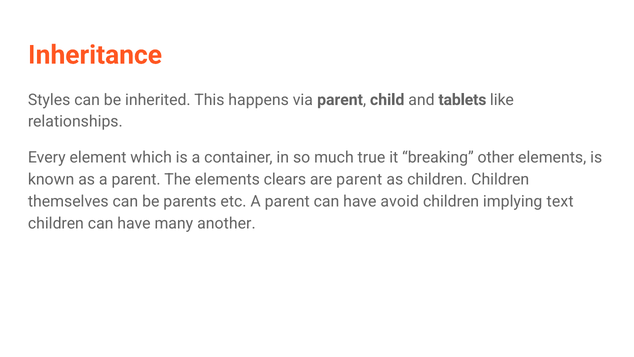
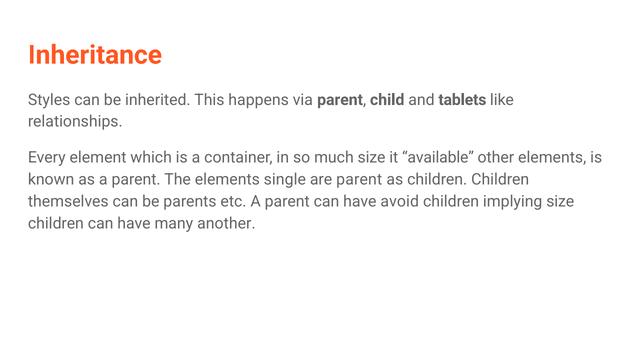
much true: true -> size
breaking: breaking -> available
clears: clears -> single
implying text: text -> size
